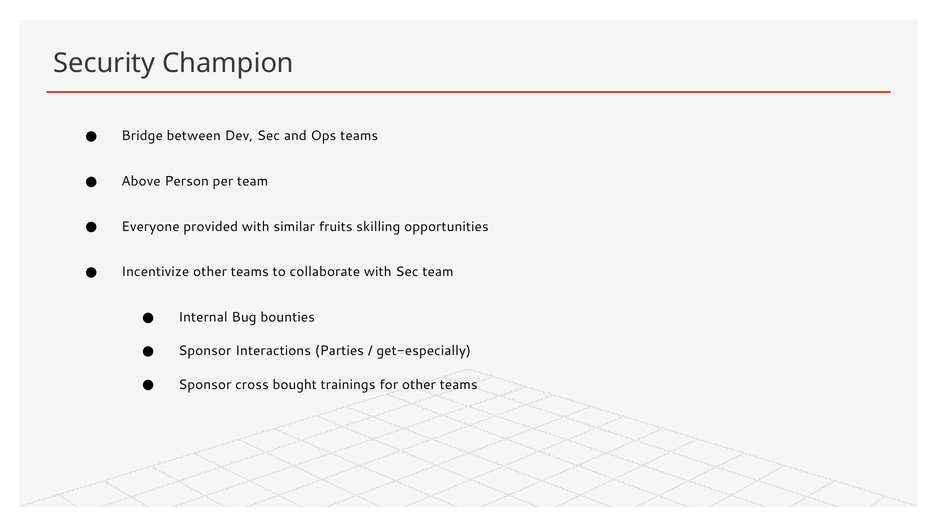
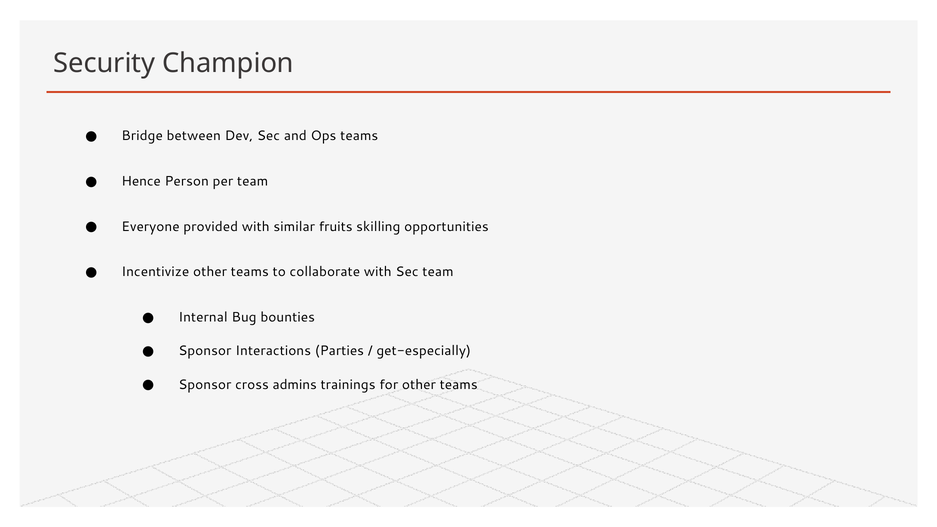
Above: Above -> Hence
bought: bought -> admins
